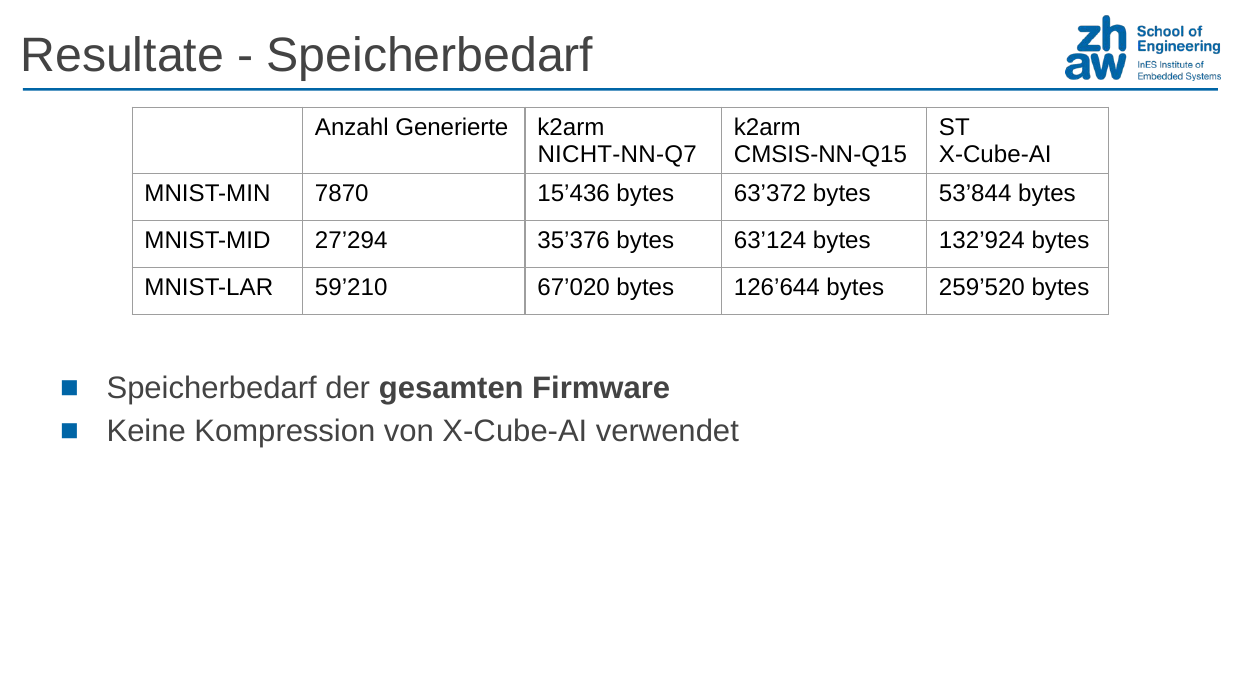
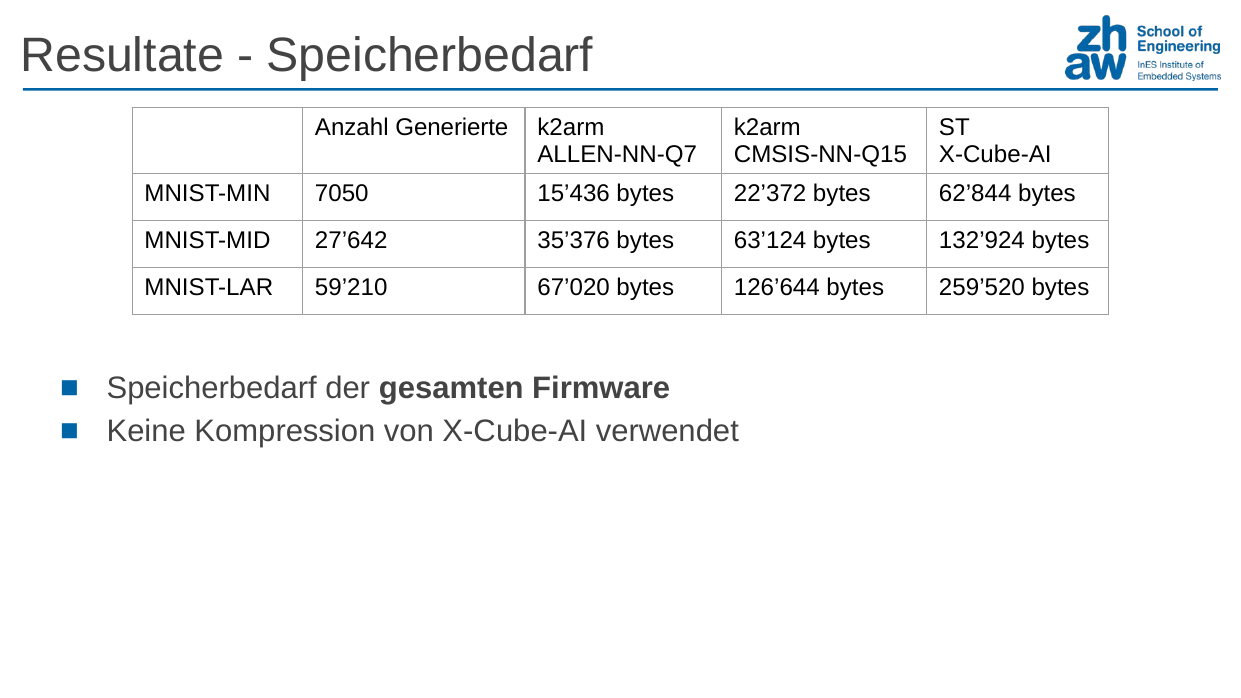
NICHT-NN-Q7: NICHT-NN-Q7 -> ALLEN-NN-Q7
7870: 7870 -> 7050
63’372: 63’372 -> 22’372
53’844: 53’844 -> 62’844
27’294: 27’294 -> 27’642
